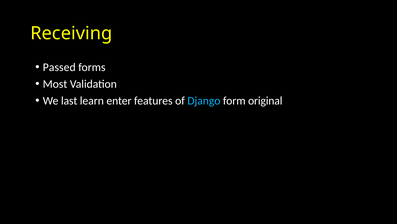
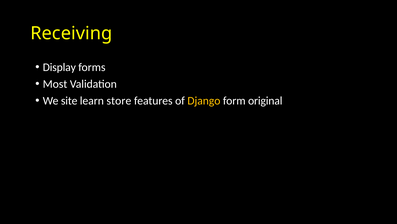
Passed: Passed -> Display
last: last -> site
enter: enter -> store
Django colour: light blue -> yellow
